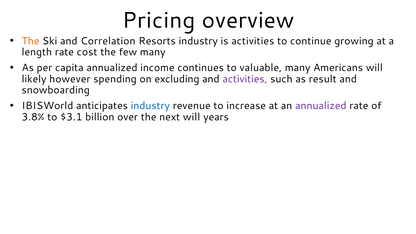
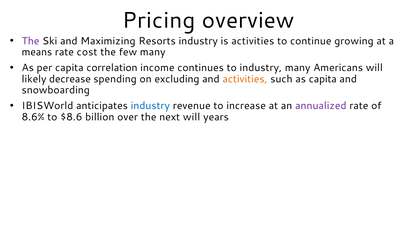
The at (31, 41) colour: orange -> purple
Correlation: Correlation -> Maximizing
length: length -> means
capita annualized: annualized -> correlation
to valuable: valuable -> industry
however: however -> decrease
activities at (245, 79) colour: purple -> orange
as result: result -> capita
3.8%: 3.8% -> 8.6%
$3.1: $3.1 -> $8.6
